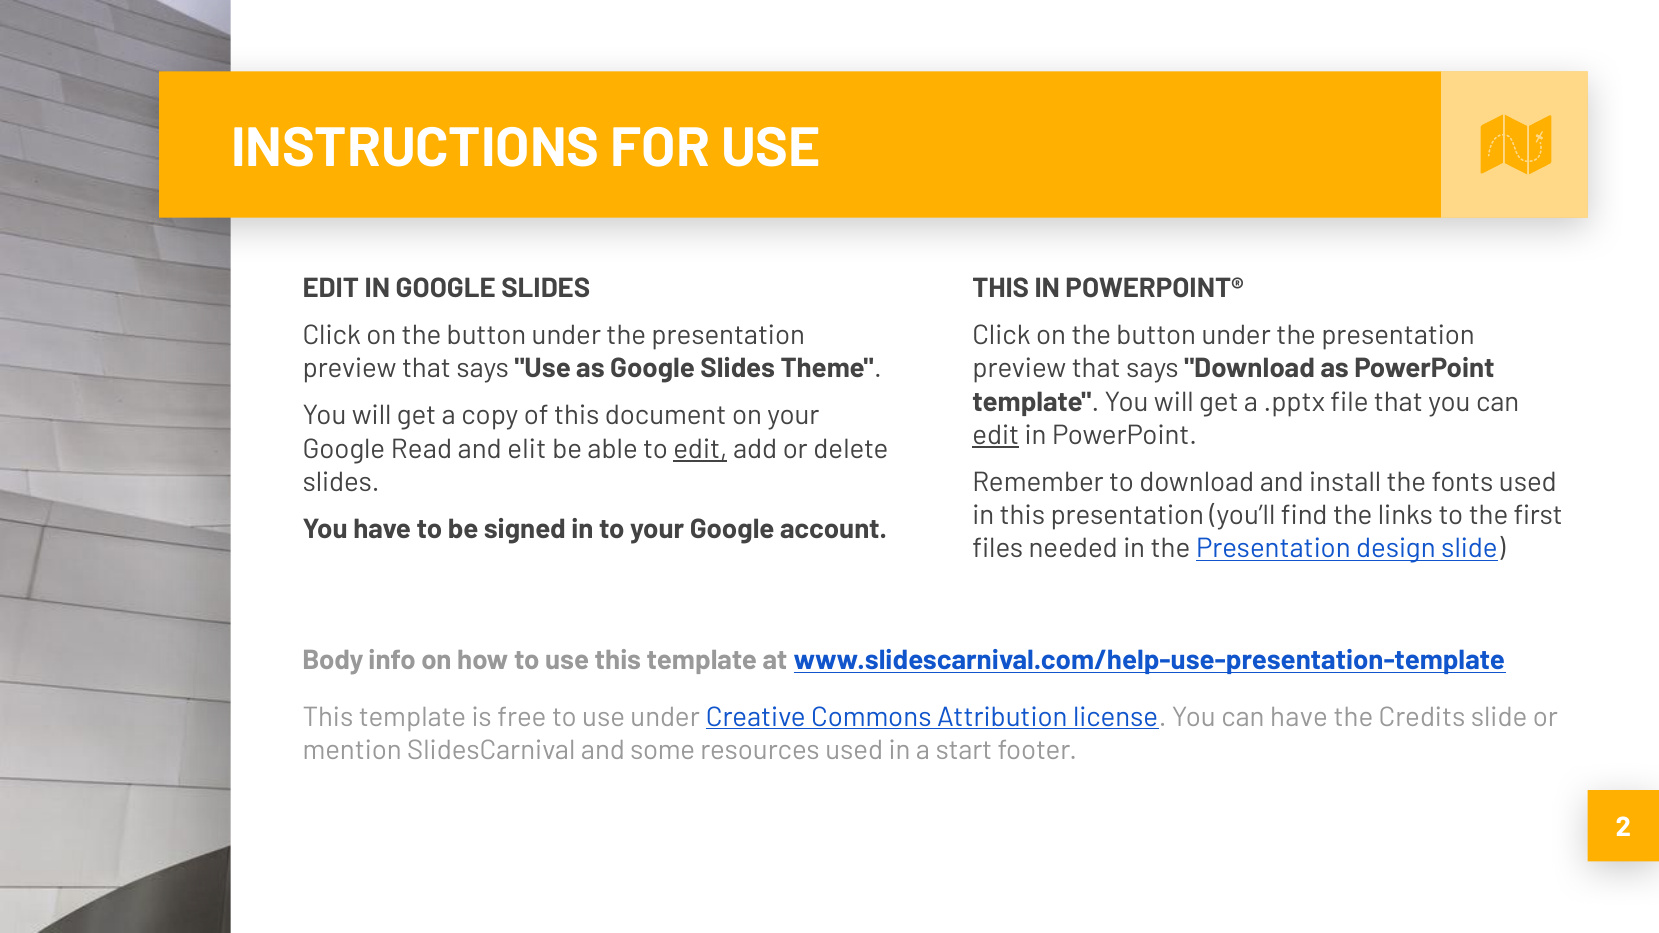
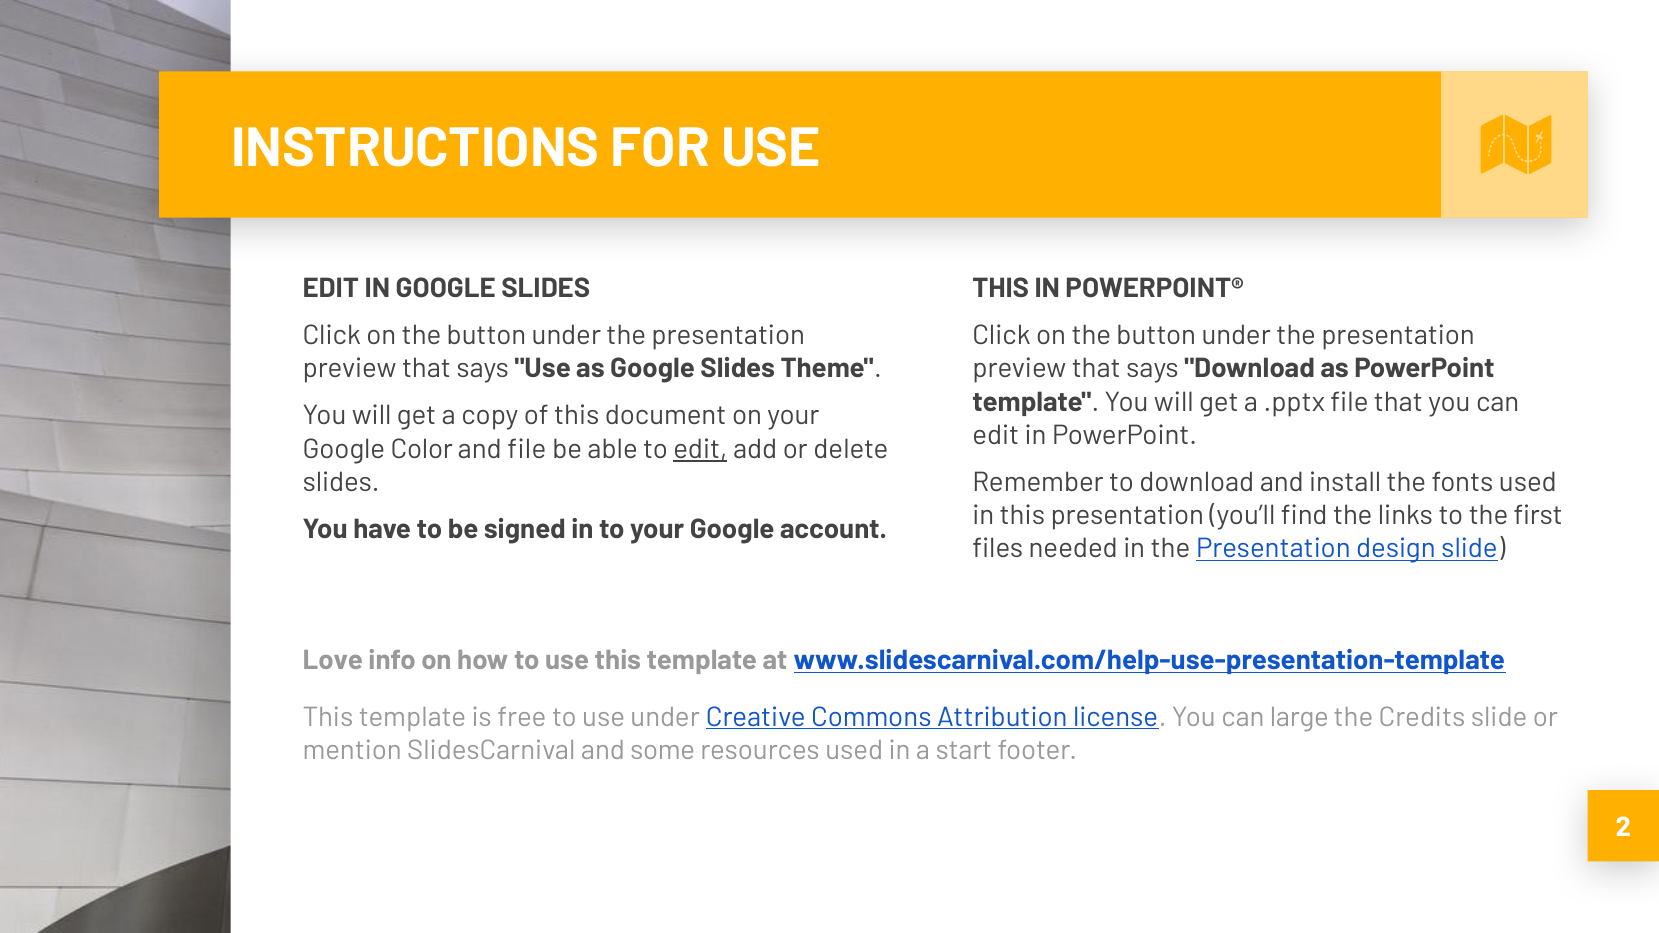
edit at (996, 435) underline: present -> none
Read: Read -> Color
and elit: elit -> file
Body: Body -> Love
can have: have -> large
